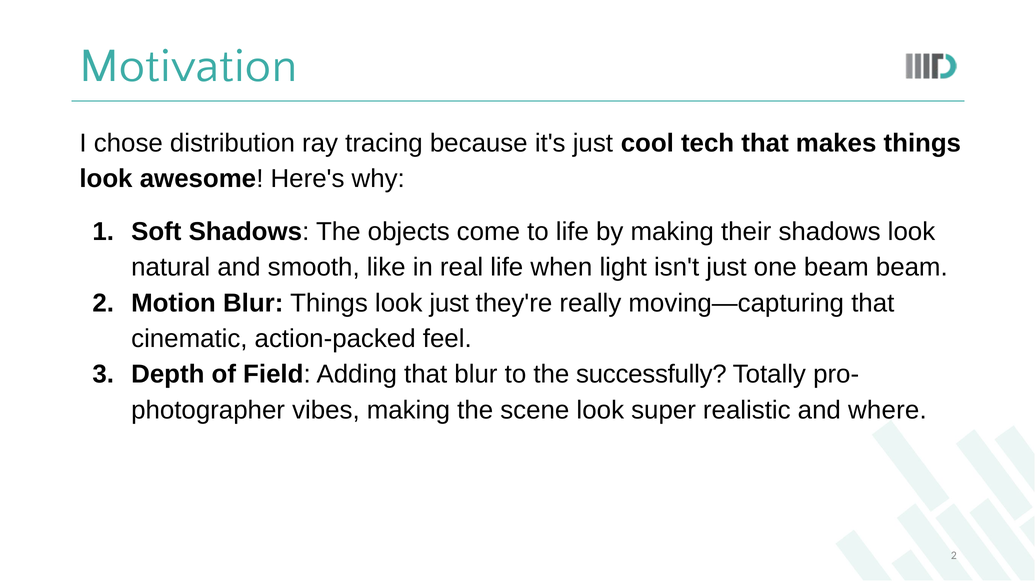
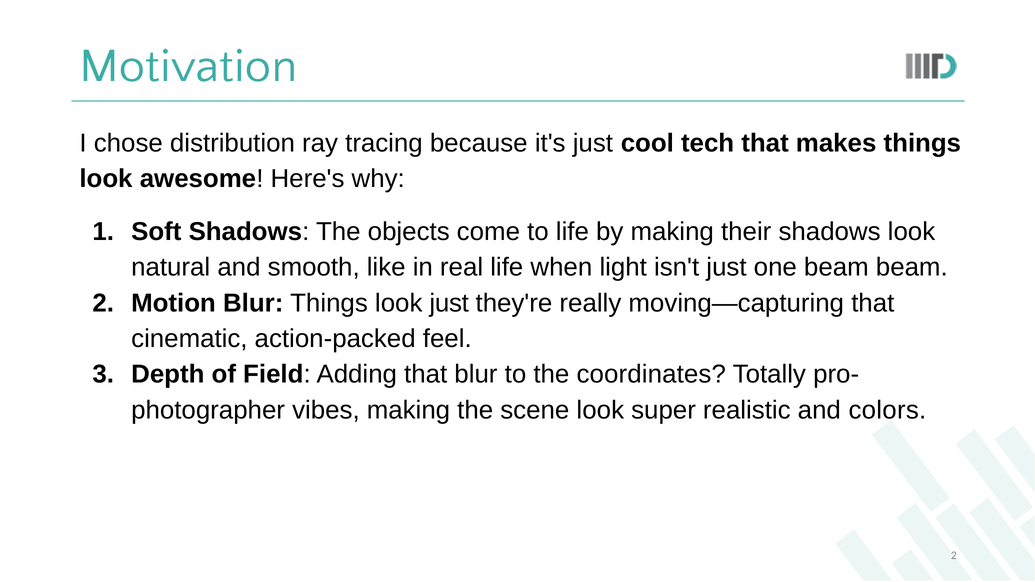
successfully: successfully -> coordinates
where: where -> colors
